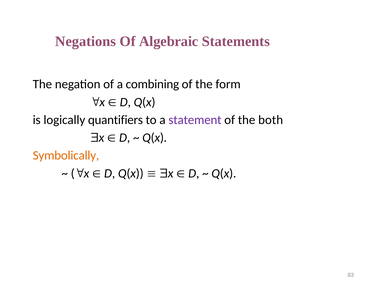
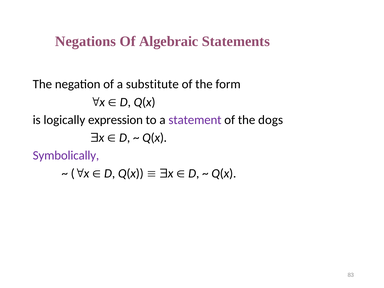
combining: combining -> substitute
quantifiers: quantifiers -> expression
both: both -> dogs
Symbolically colour: orange -> purple
